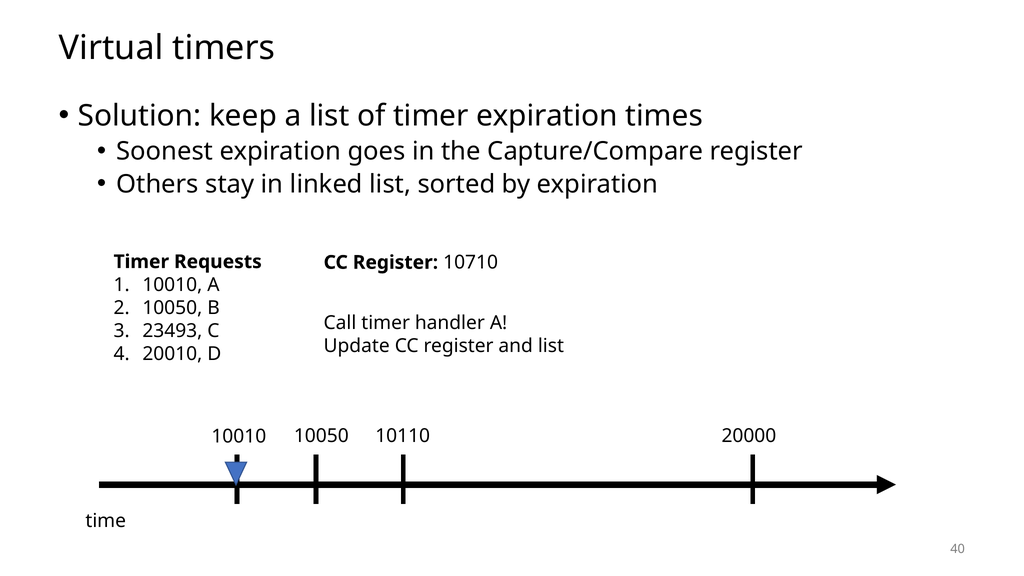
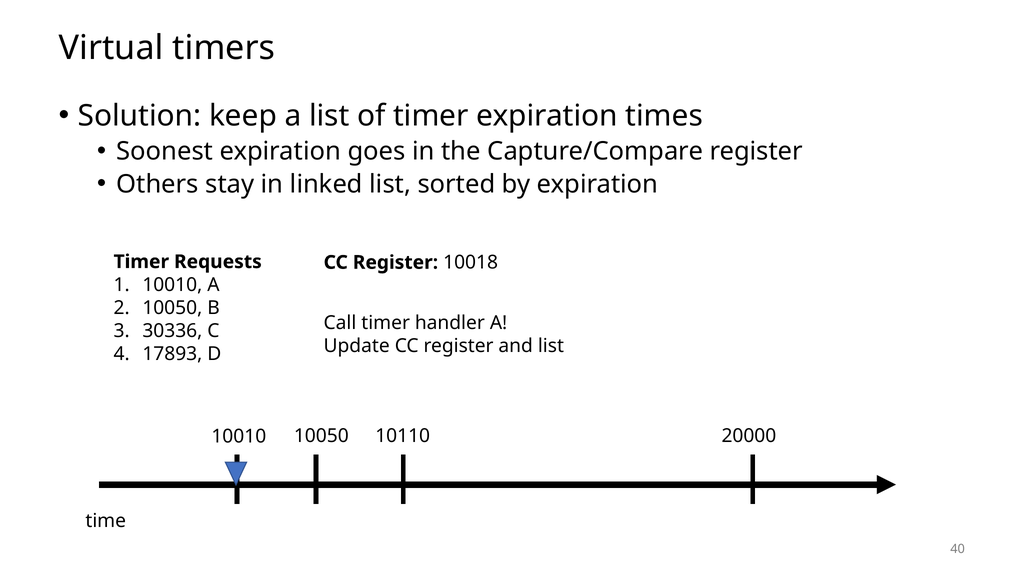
10710: 10710 -> 10018
23493: 23493 -> 30336
20010: 20010 -> 17893
